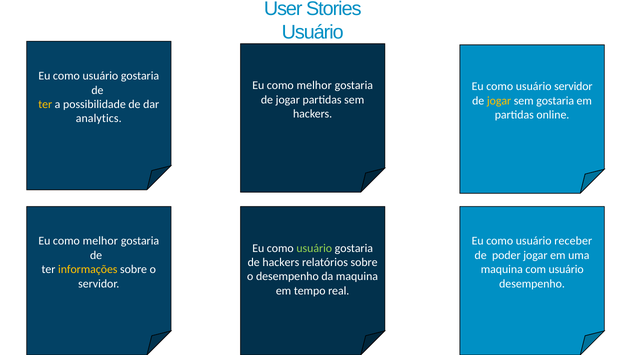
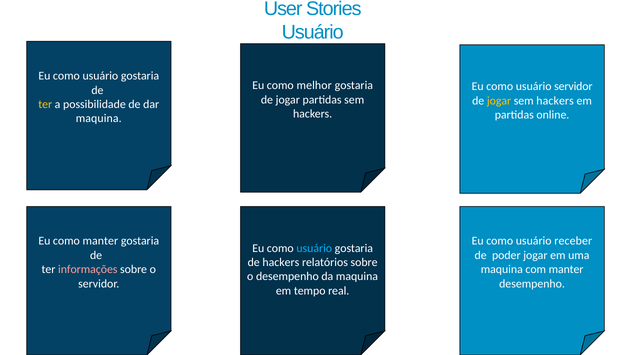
gostaria at (555, 101): gostaria -> hackers
analytics at (99, 119): analytics -> maquina
melhor at (100, 241): melhor -> manter
usuário at (314, 248) colour: light green -> light blue
informações colour: yellow -> pink
com usuário: usuário -> manter
